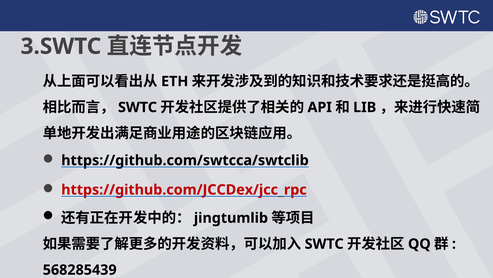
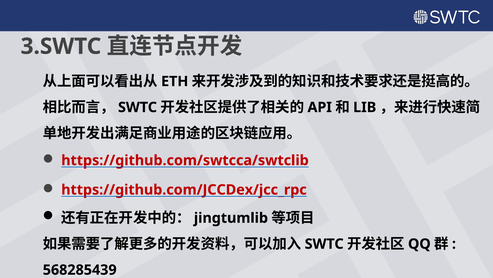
https://github.com/swtcca/swtclib colour: black -> red
